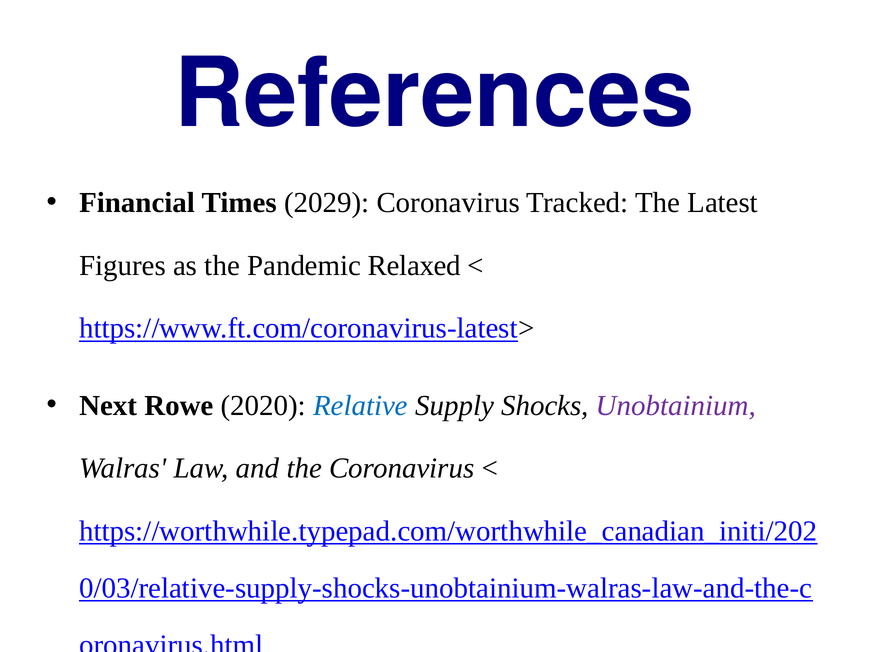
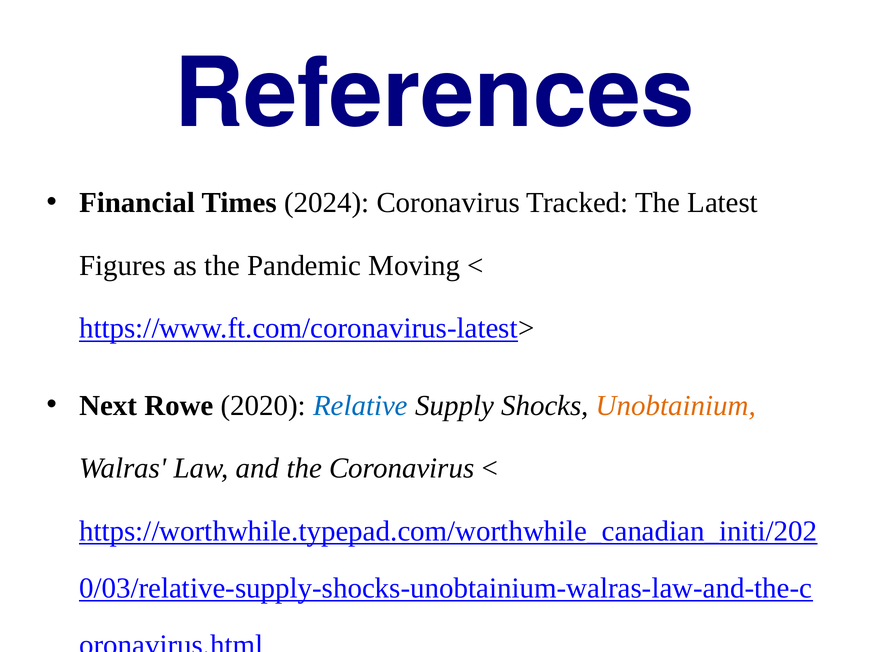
2029: 2029 -> 2024
Relaxed: Relaxed -> Moving
Unobtainium colour: purple -> orange
